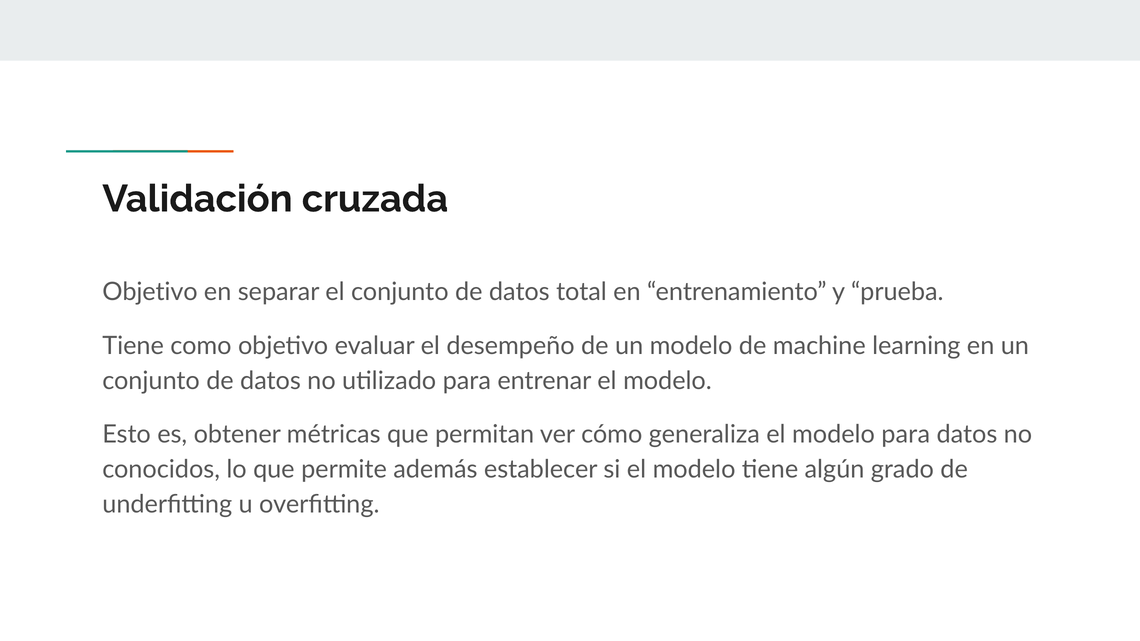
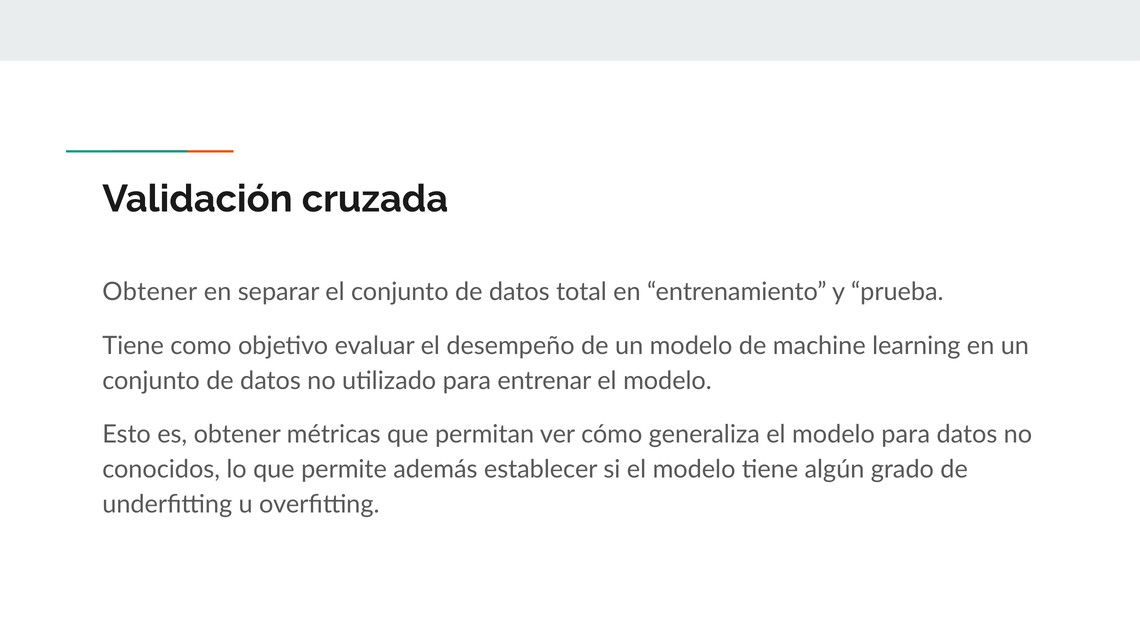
Objetivo at (150, 292): Objetivo -> Obtener
